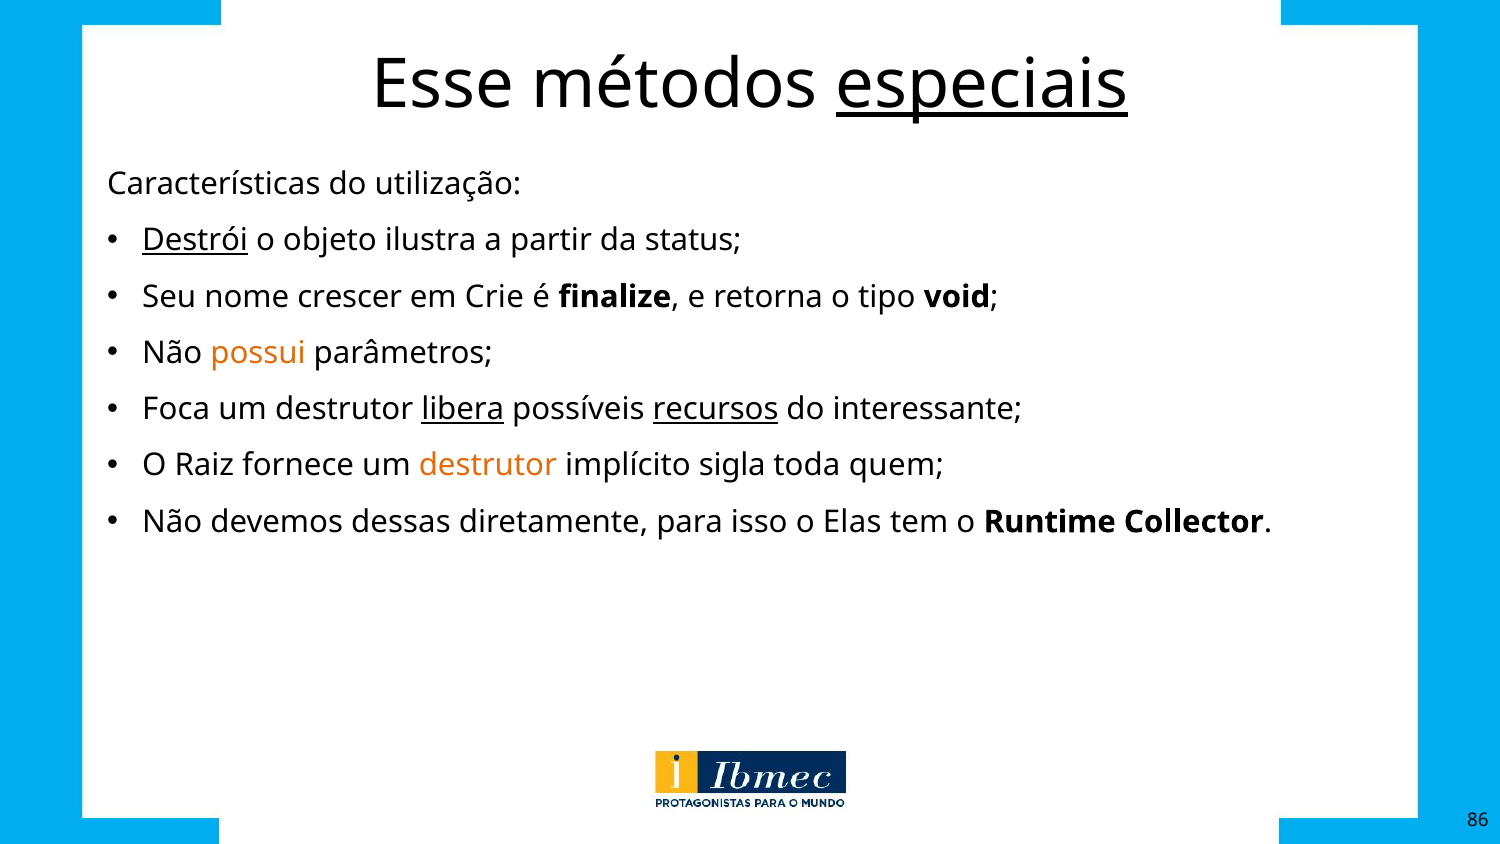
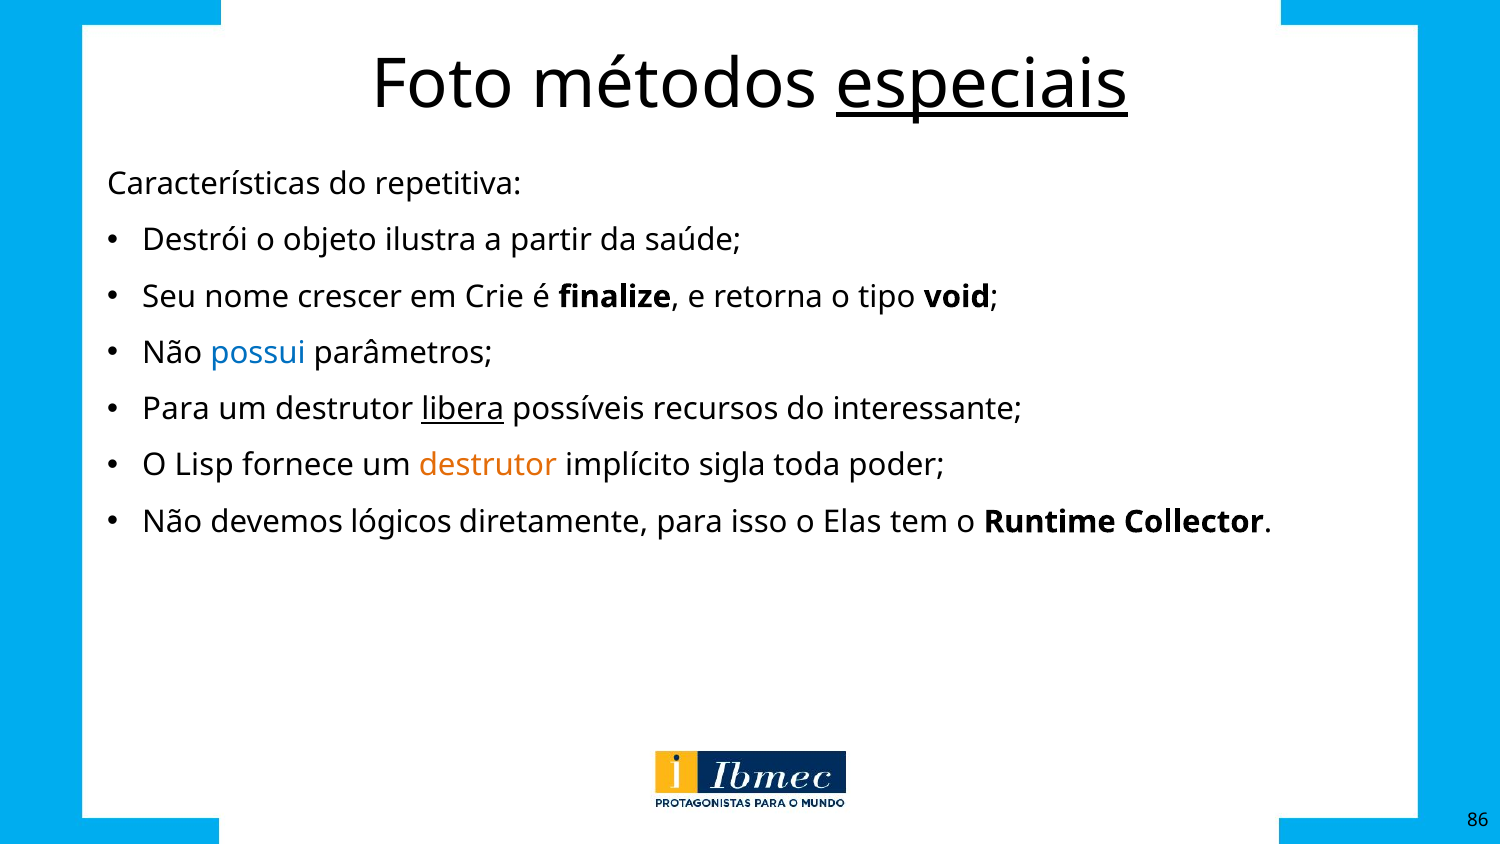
Esse: Esse -> Foto
utilização: utilização -> repetitiva
Destrói underline: present -> none
status: status -> saúde
possui colour: orange -> blue
Foca at (176, 409): Foca -> Para
recursos underline: present -> none
Raiz: Raiz -> Lisp
quem: quem -> poder
dessas: dessas -> lógicos
